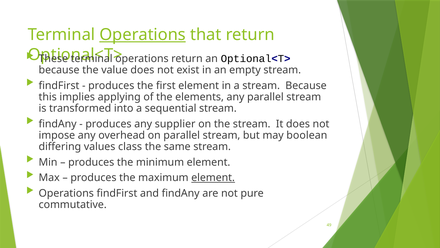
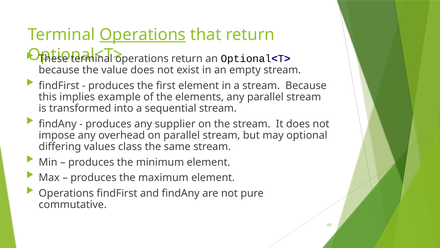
applying: applying -> example
boolean: boolean -> optional
element at (213, 177) underline: present -> none
